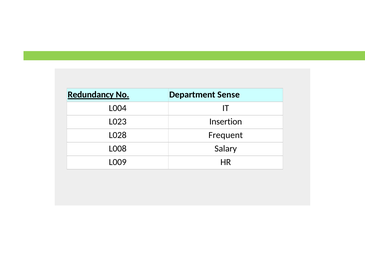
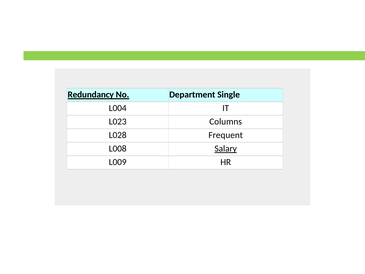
Sense: Sense -> Single
Insertion: Insertion -> Columns
Salary underline: none -> present
